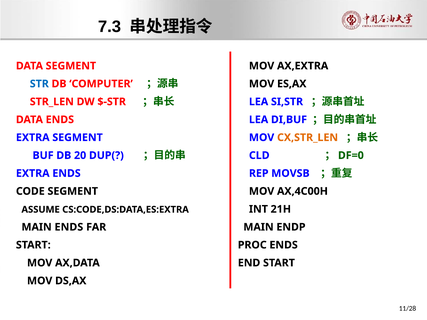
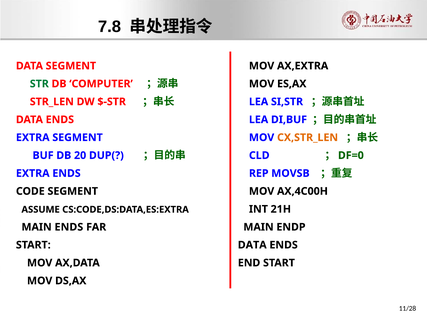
7.3: 7.3 -> 7.8
STR colour: blue -> green
PROC at (252, 245): PROC -> DATA
